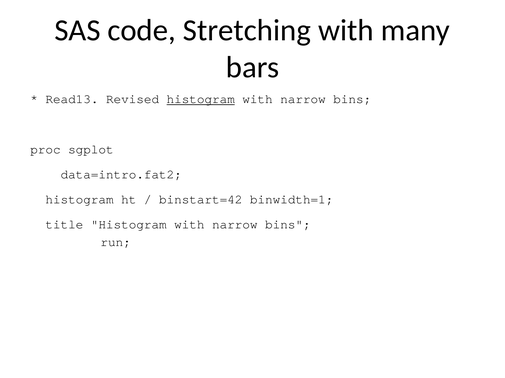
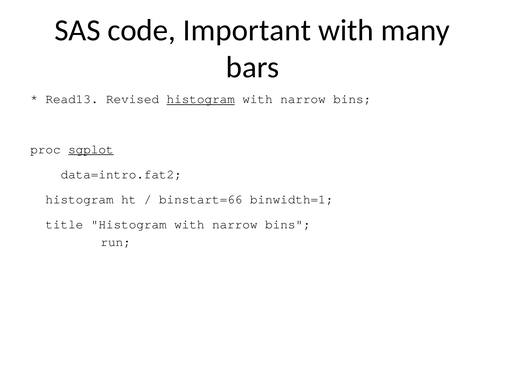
Stretching: Stretching -> Important
sgplot underline: none -> present
binstart=42: binstart=42 -> binstart=66
